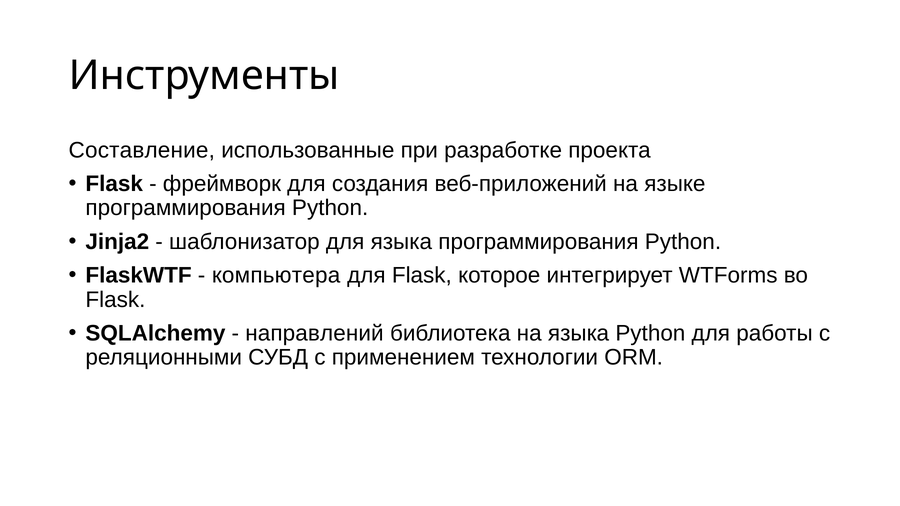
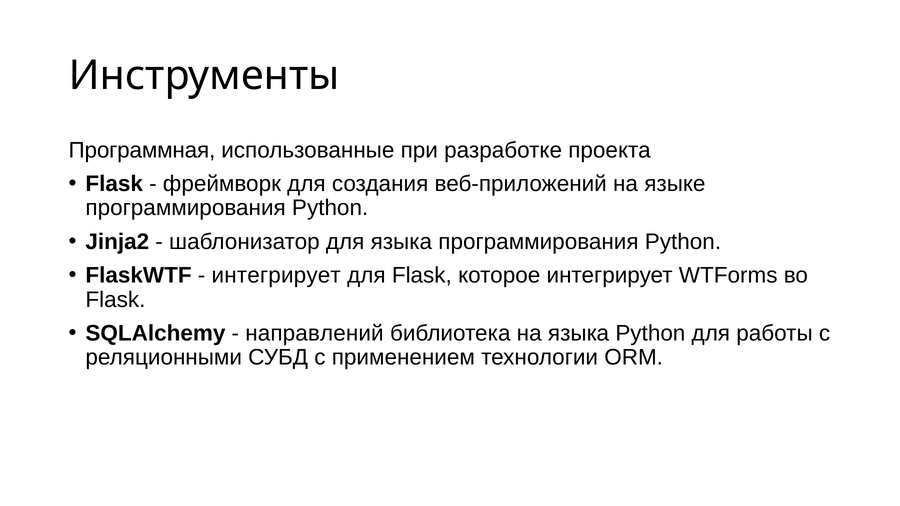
Составление: Составление -> Программная
компьютера at (276, 275): компьютера -> интегрирует
